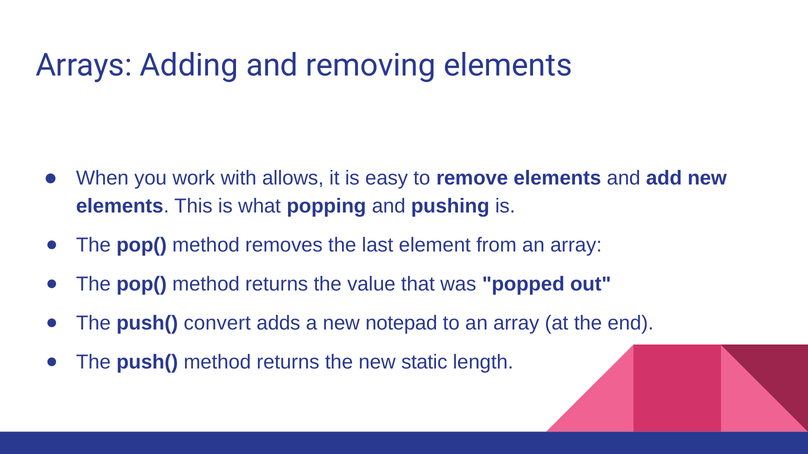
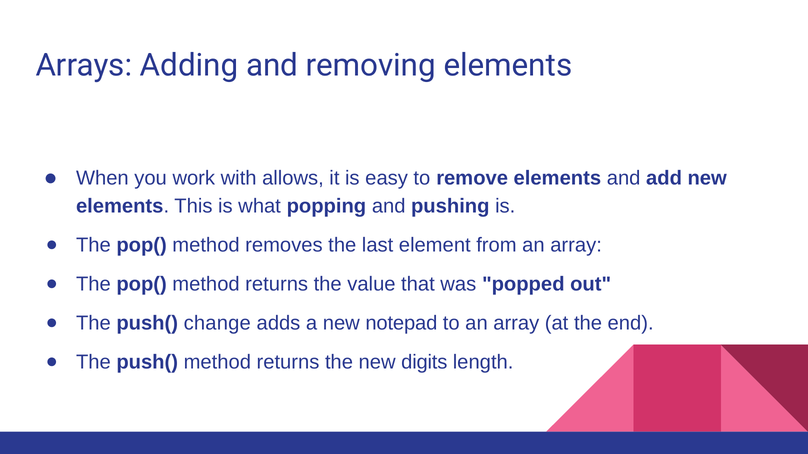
convert: convert -> change
static: static -> digits
